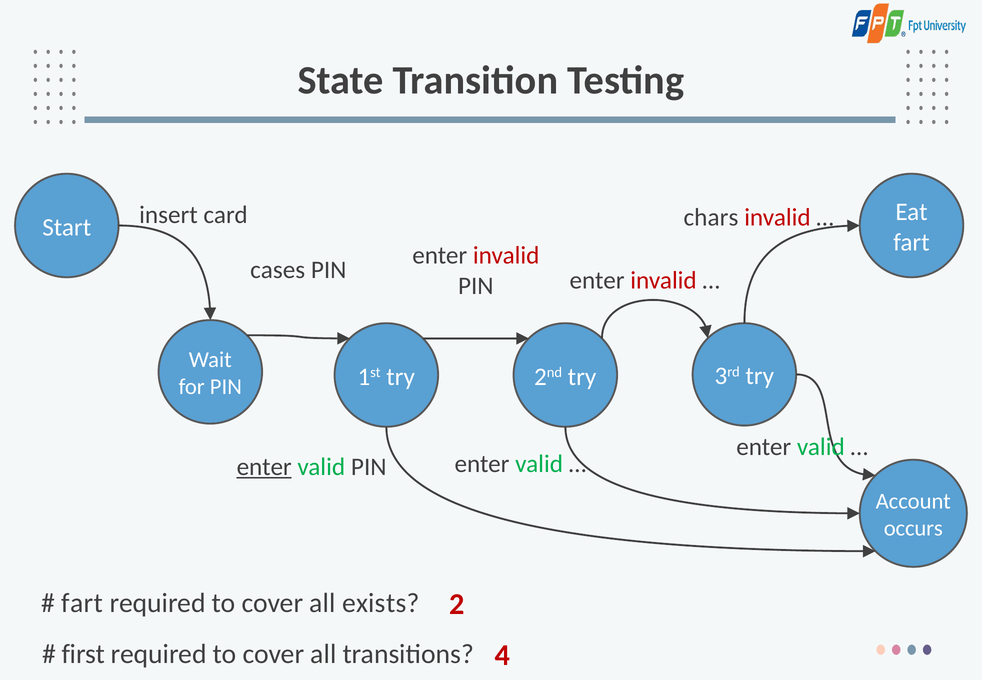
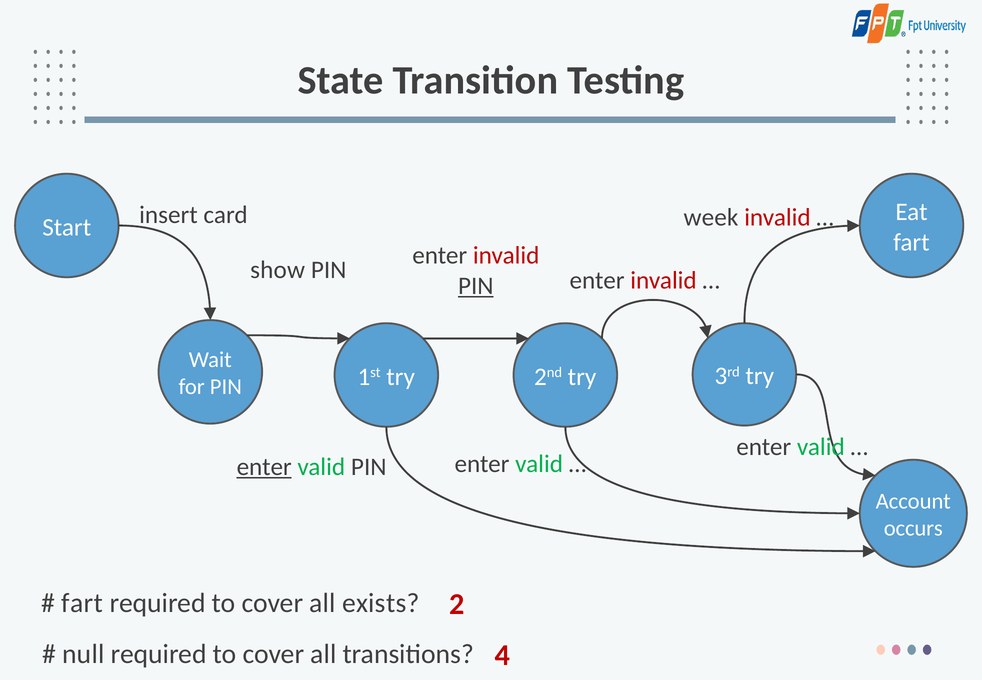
chars: chars -> week
cases: cases -> show
PIN at (476, 286) underline: none -> present
first: first -> null
